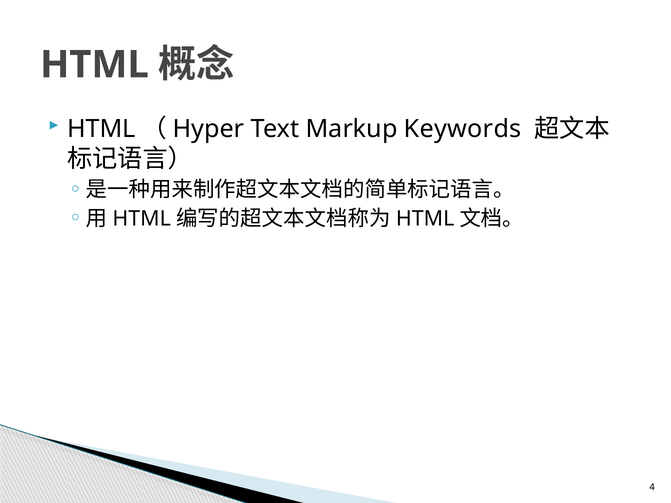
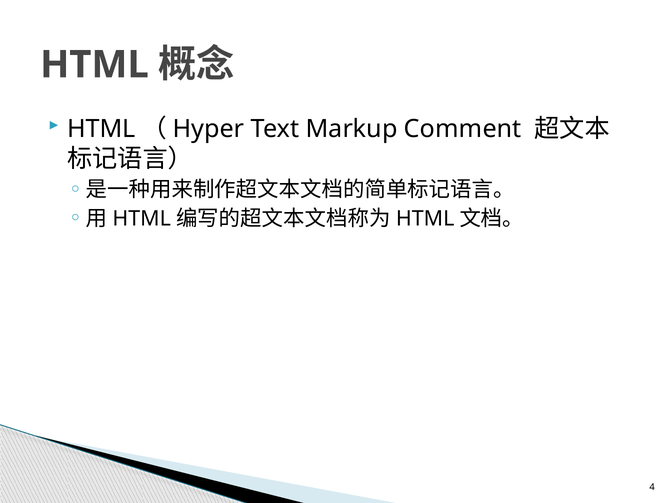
Keywords: Keywords -> Comment
